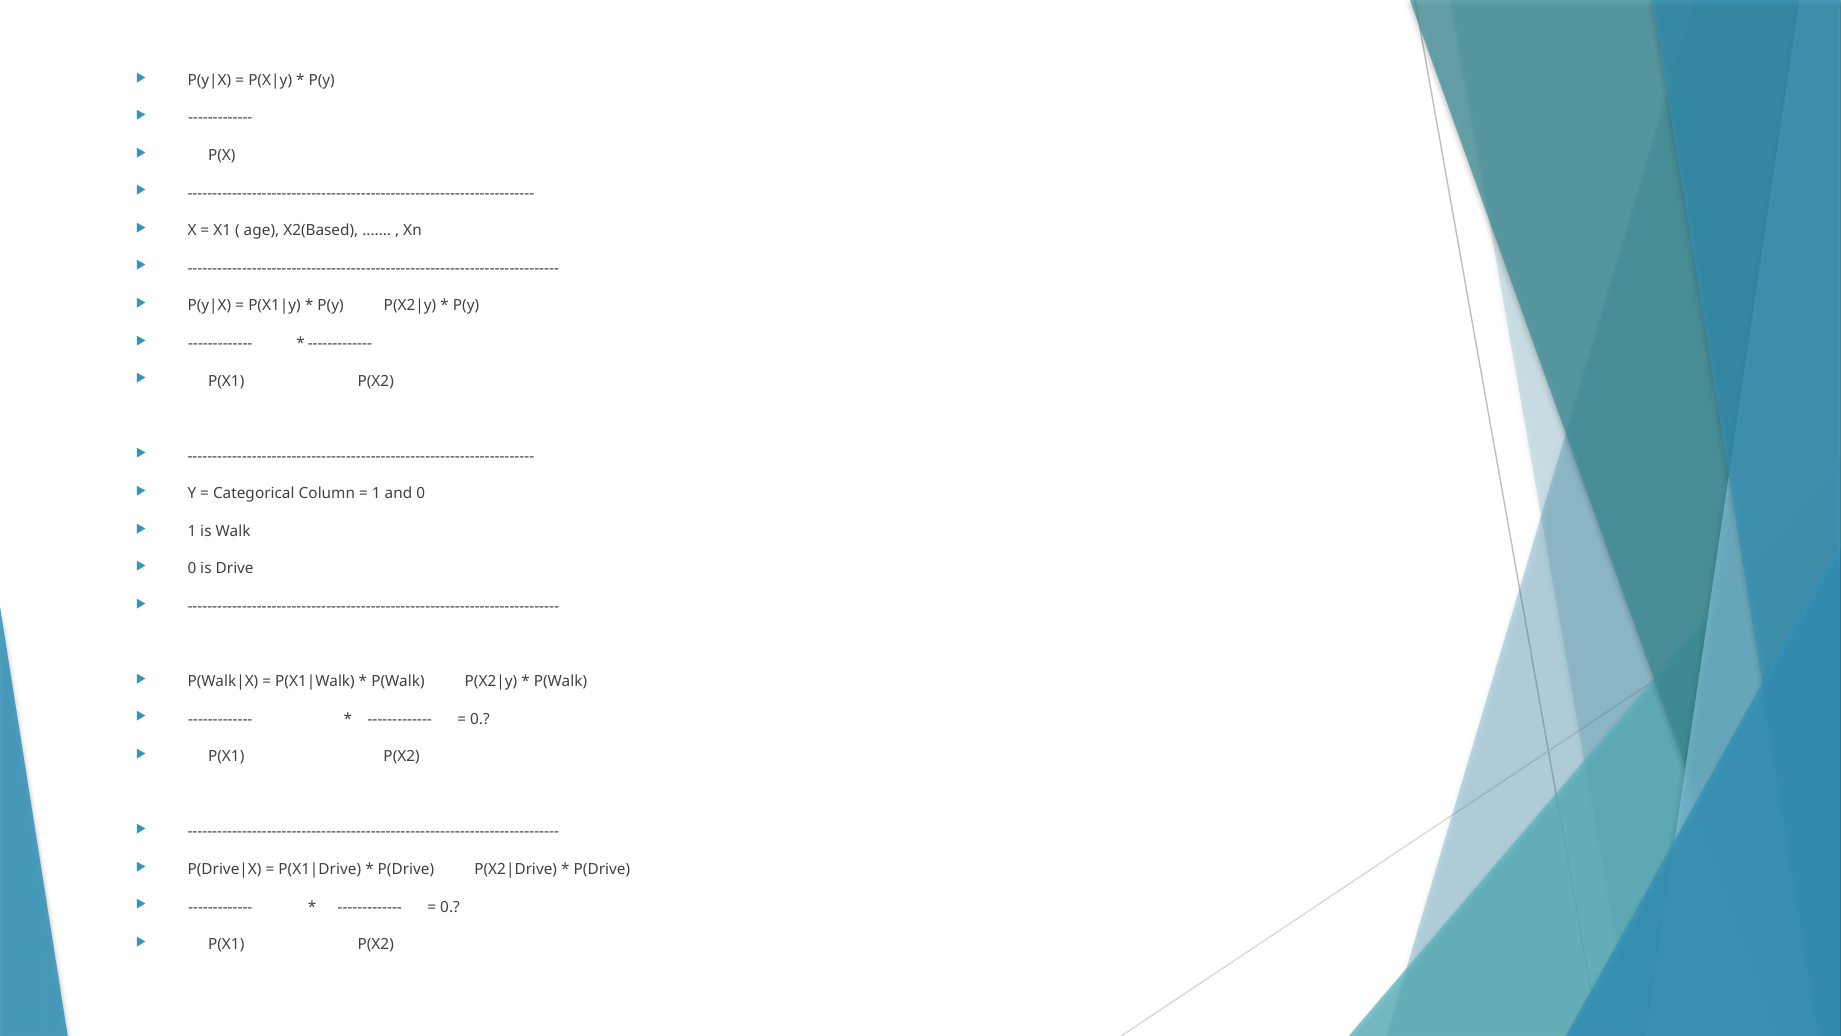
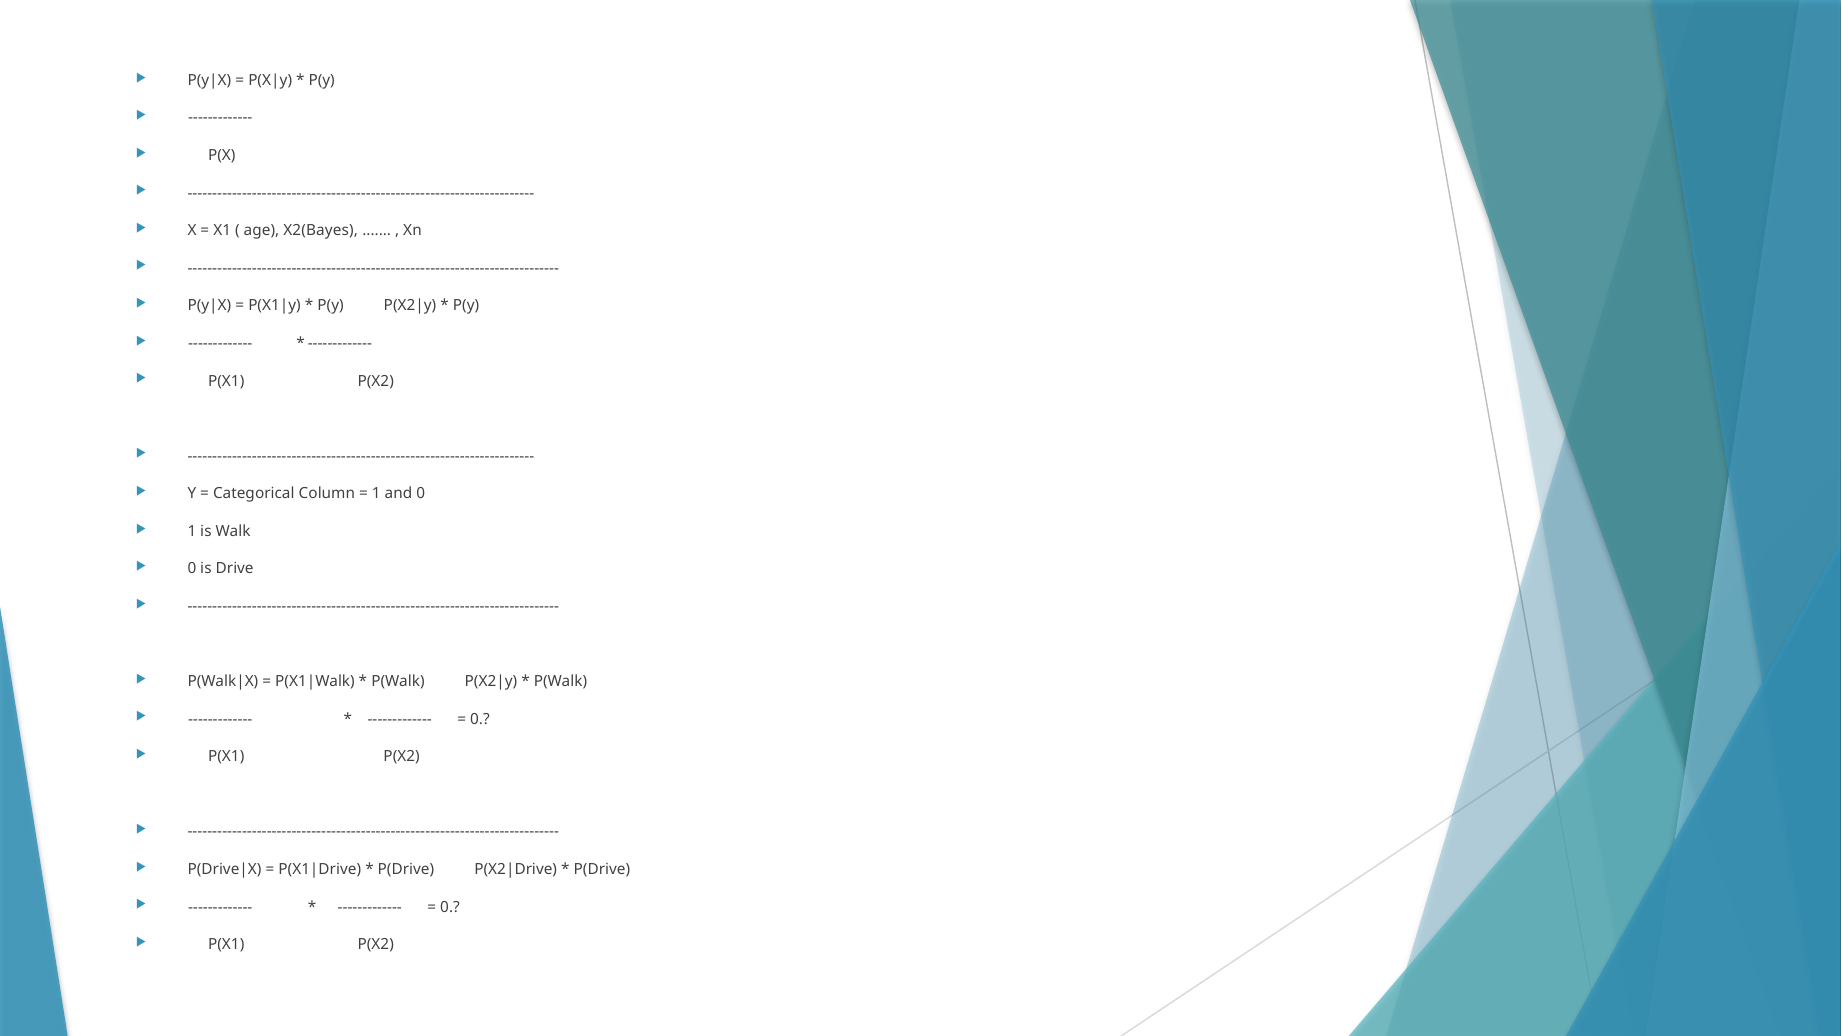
X2(Based: X2(Based -> X2(Bayes
